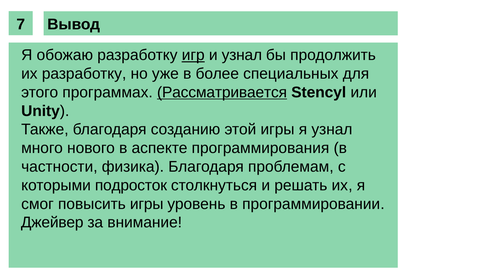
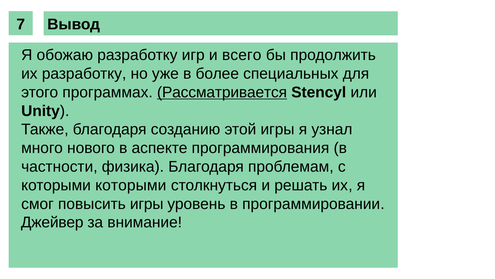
игр underline: present -> none
и узнал: узнал -> всего
которыми подросток: подросток -> которыми
